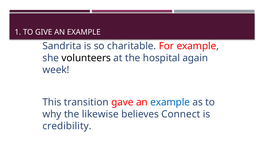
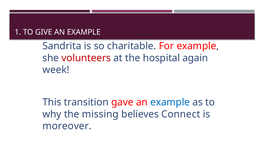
volunteers colour: black -> red
likewise: likewise -> missing
credibility: credibility -> moreover
